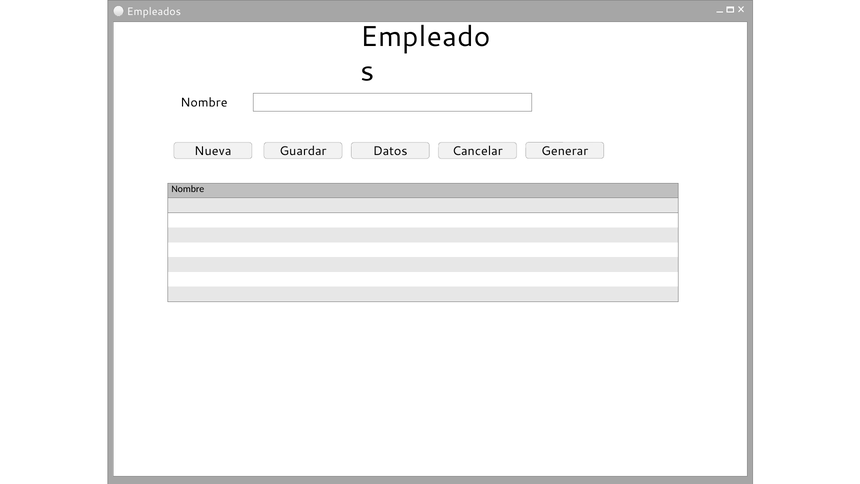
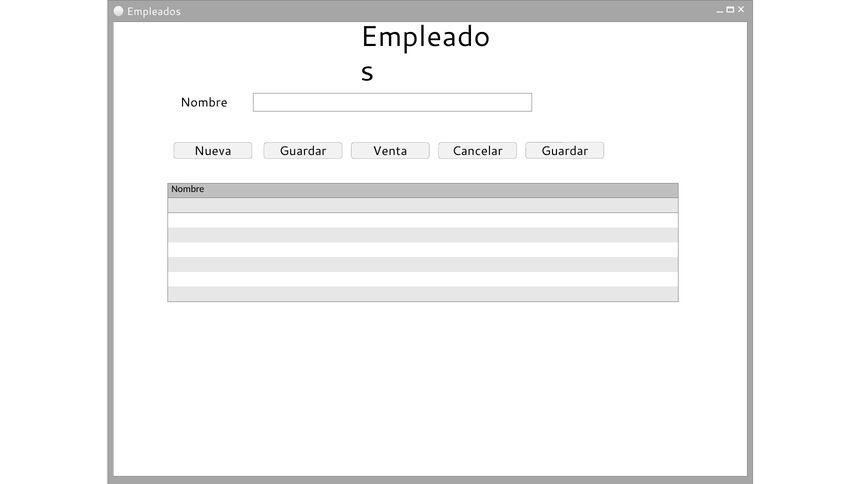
Datos: Datos -> Venta
Cancelar Generar: Generar -> Guardar
